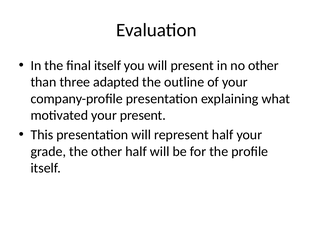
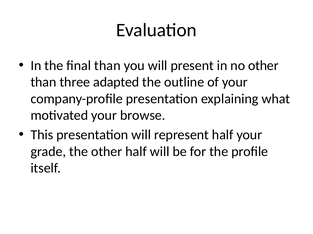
final itself: itself -> than
your present: present -> browse
